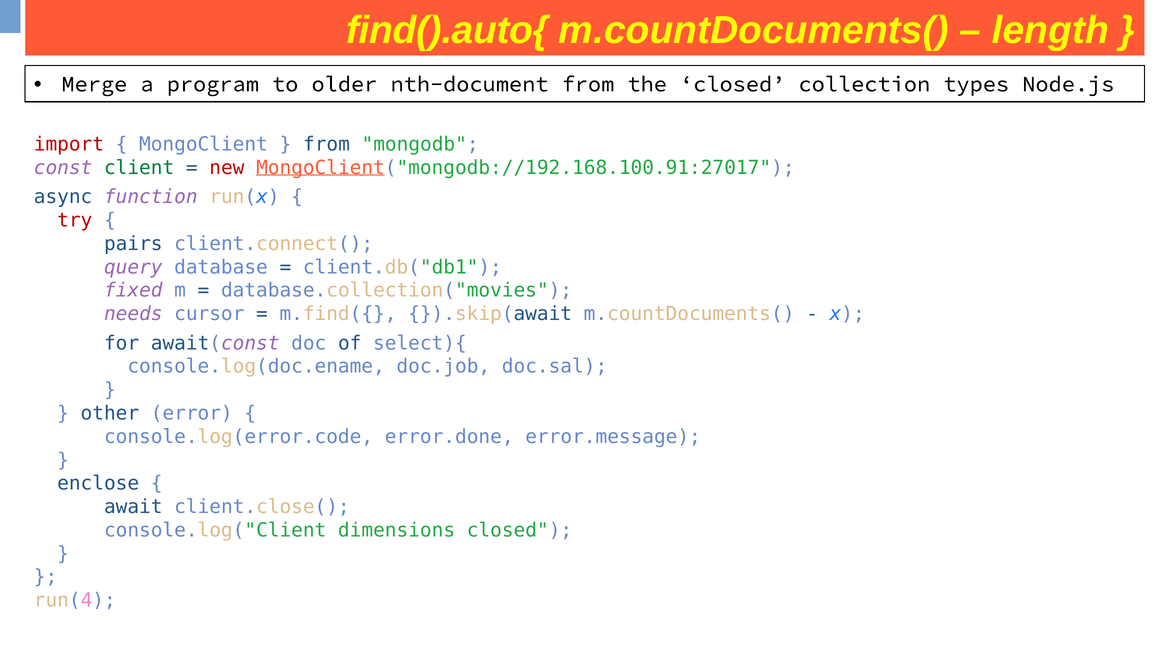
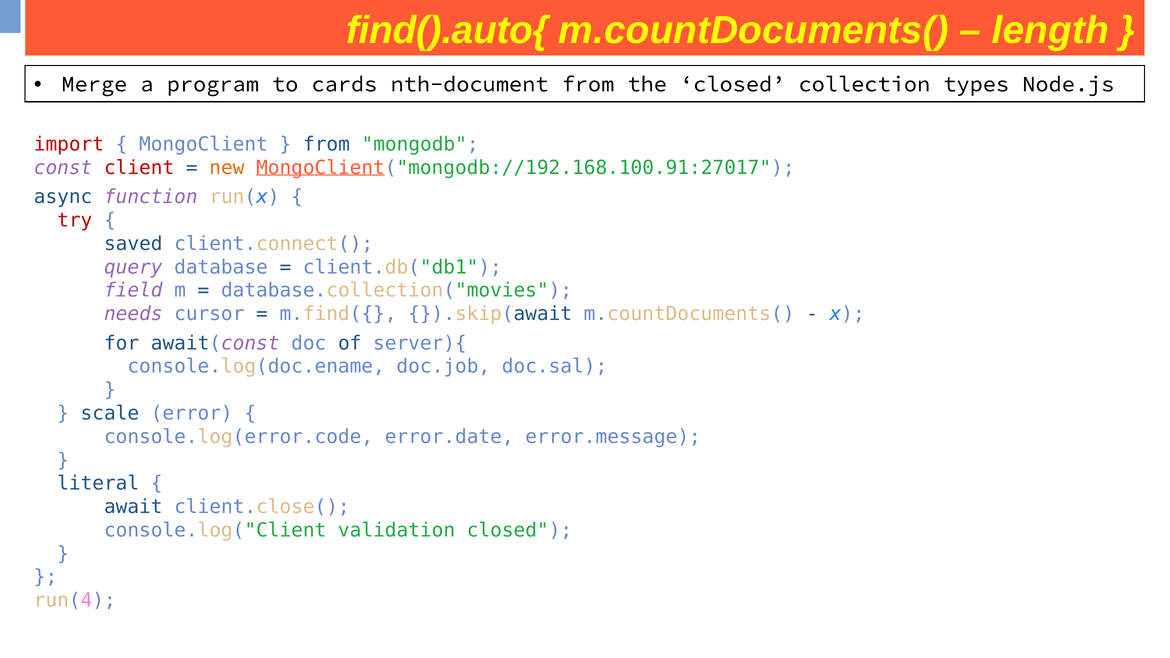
older: older -> cards
client colour: green -> red
new colour: red -> orange
pairs: pairs -> saved
fixed: fixed -> field
select){: select){ -> server){
other: other -> scale
error.done: error.done -> error.date
enclose: enclose -> literal
dimensions: dimensions -> validation
